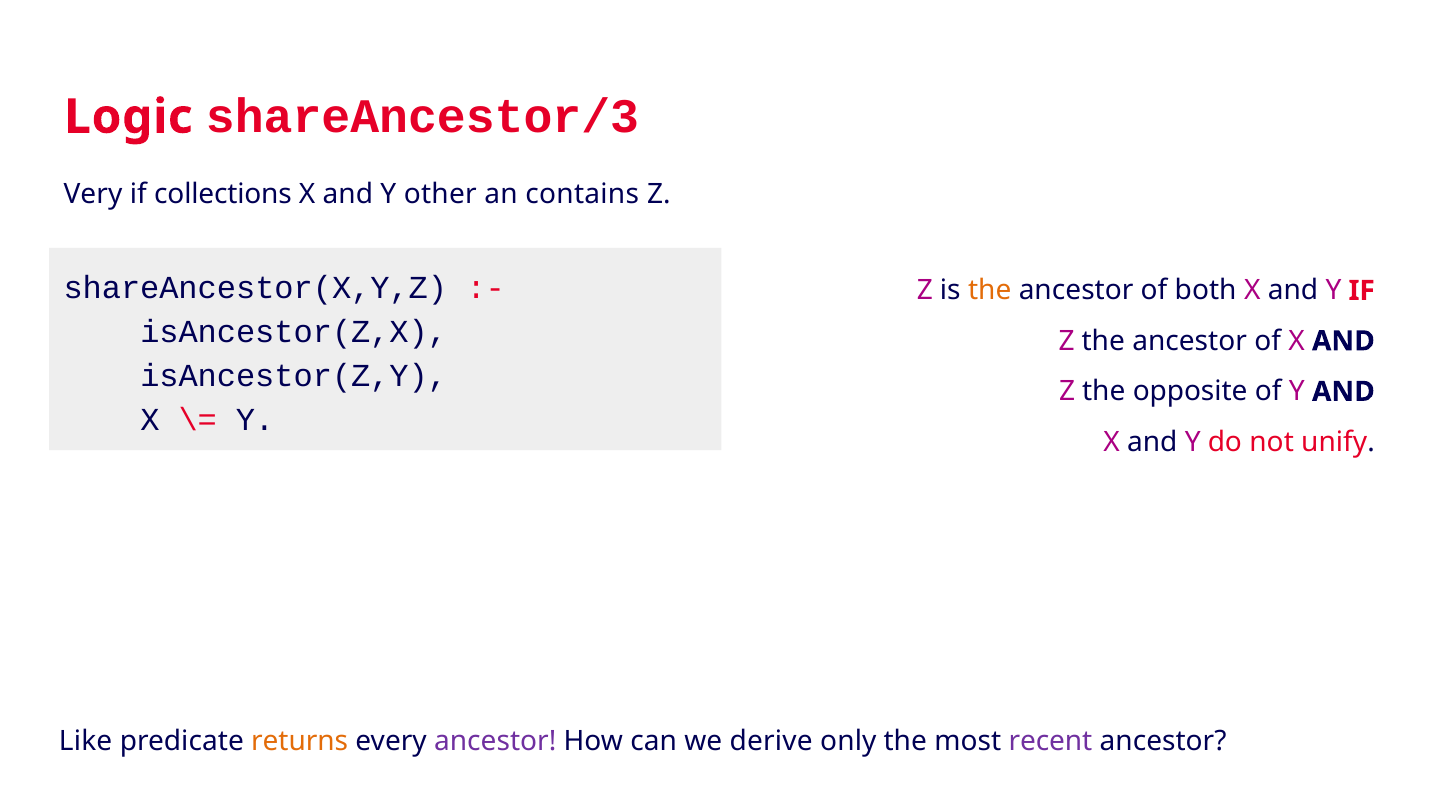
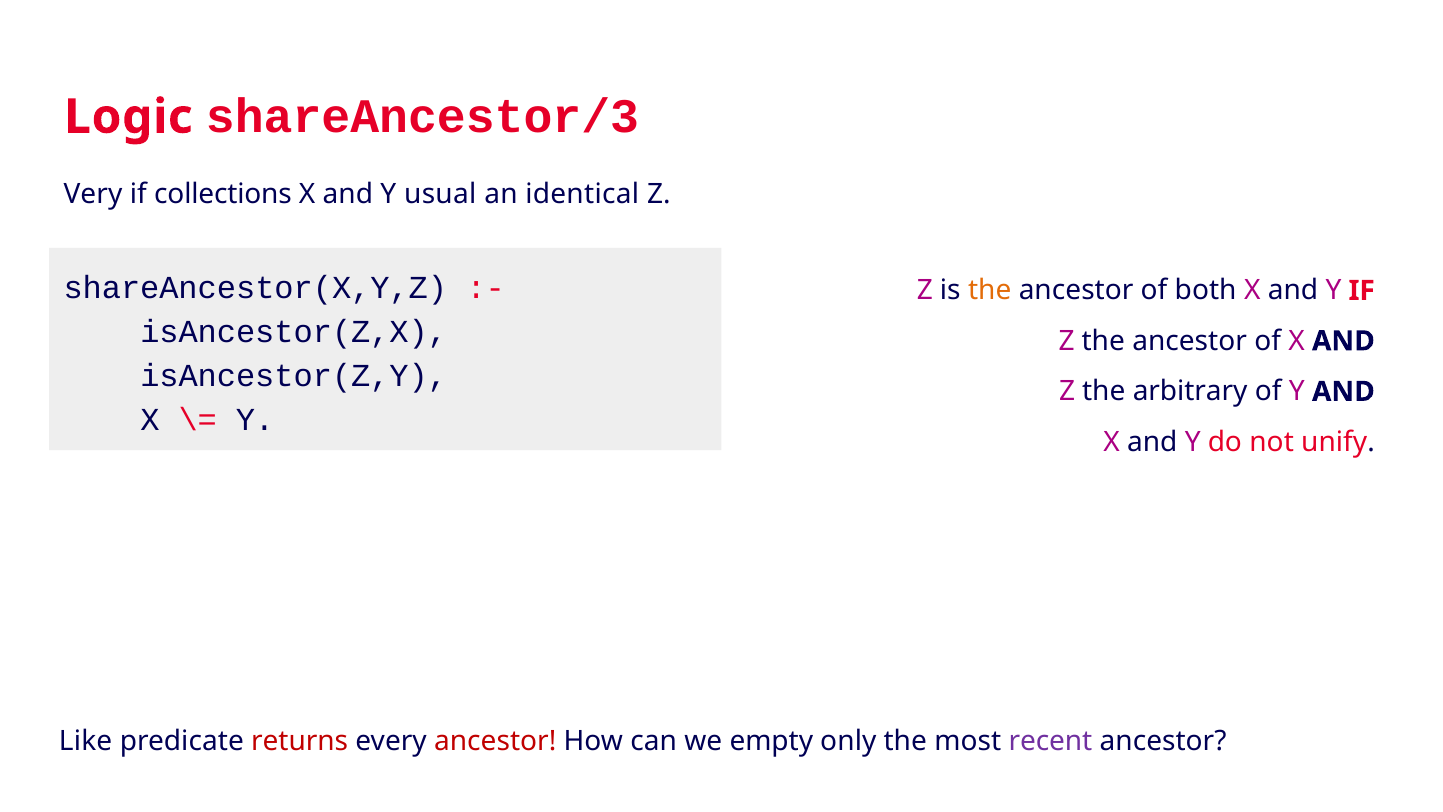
other: other -> usual
contains: contains -> identical
opposite: opposite -> arbitrary
returns colour: orange -> red
ancestor at (495, 741) colour: purple -> red
derive: derive -> empty
